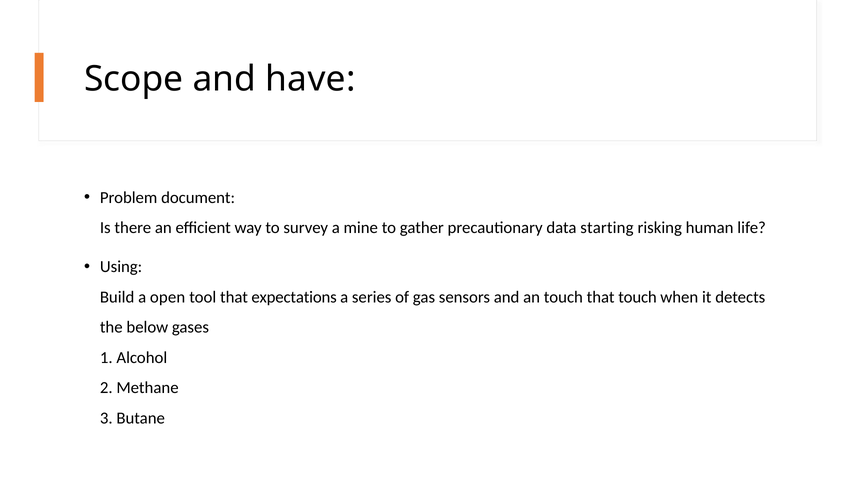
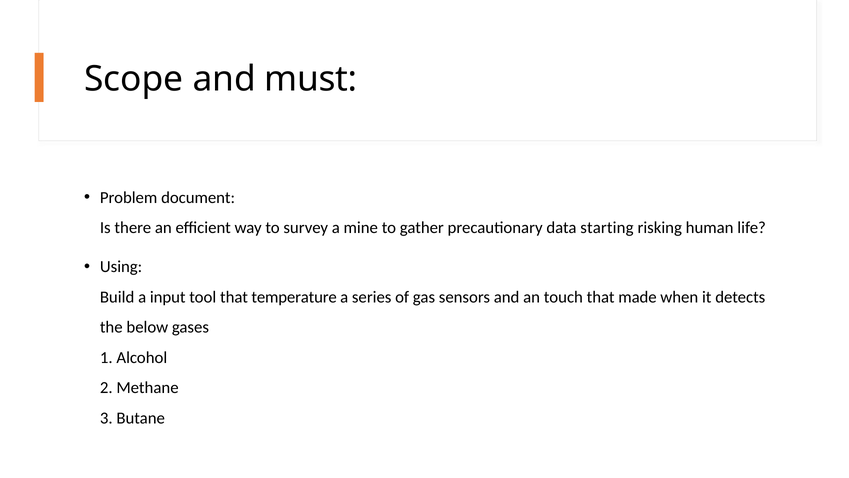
have: have -> must
open: open -> input
expectations: expectations -> temperature
that touch: touch -> made
